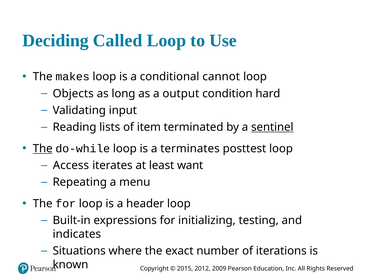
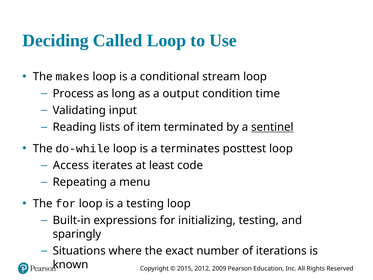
cannot: cannot -> stream
Objects: Objects -> Process
hard: hard -> time
The at (43, 148) underline: present -> none
want: want -> code
a header: header -> testing
indicates: indicates -> sparingly
